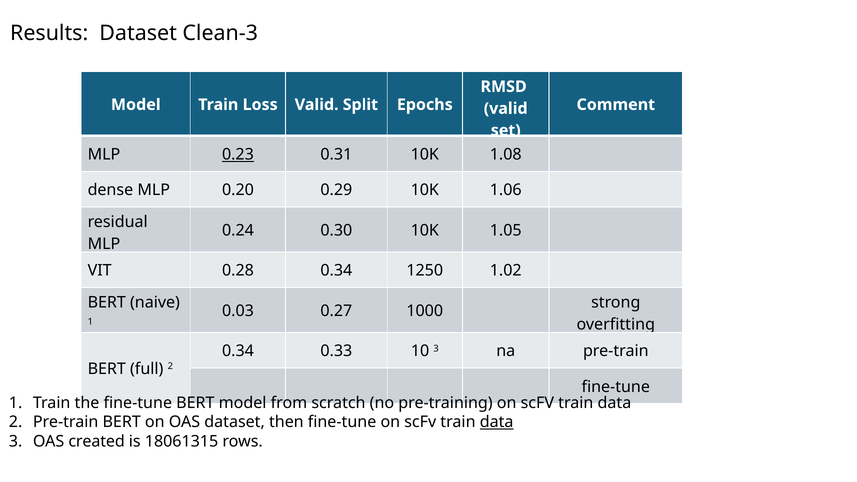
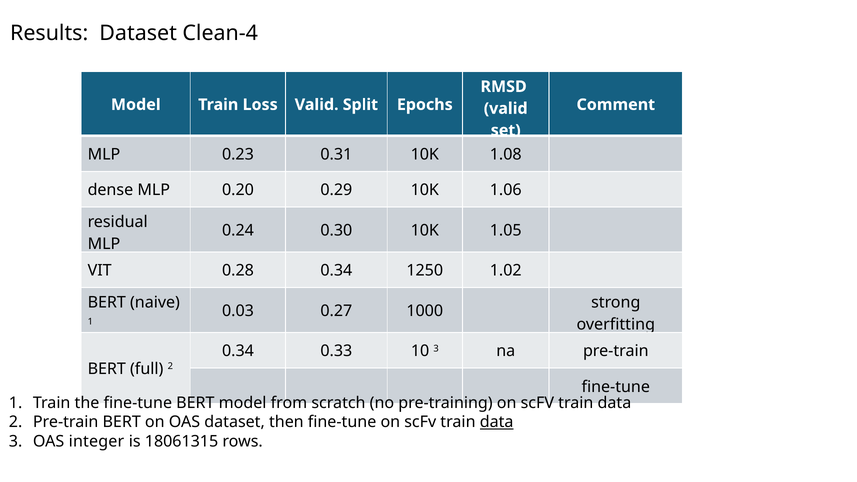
Clean-3: Clean-3 -> Clean-4
0.23 underline: present -> none
created: created -> integer
